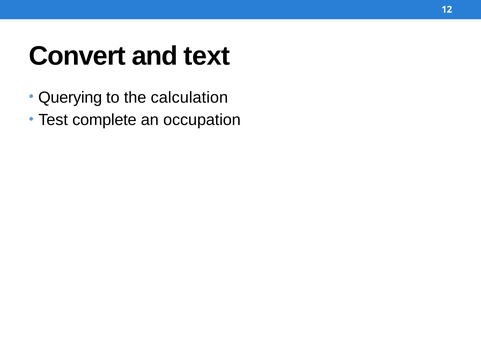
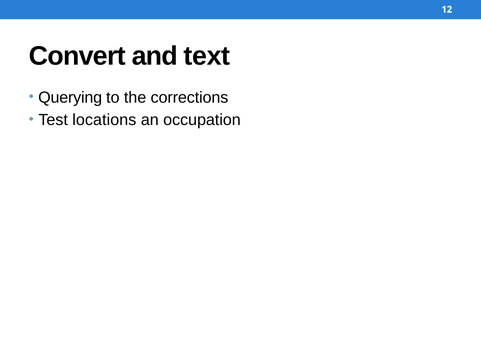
calculation: calculation -> corrections
complete: complete -> locations
